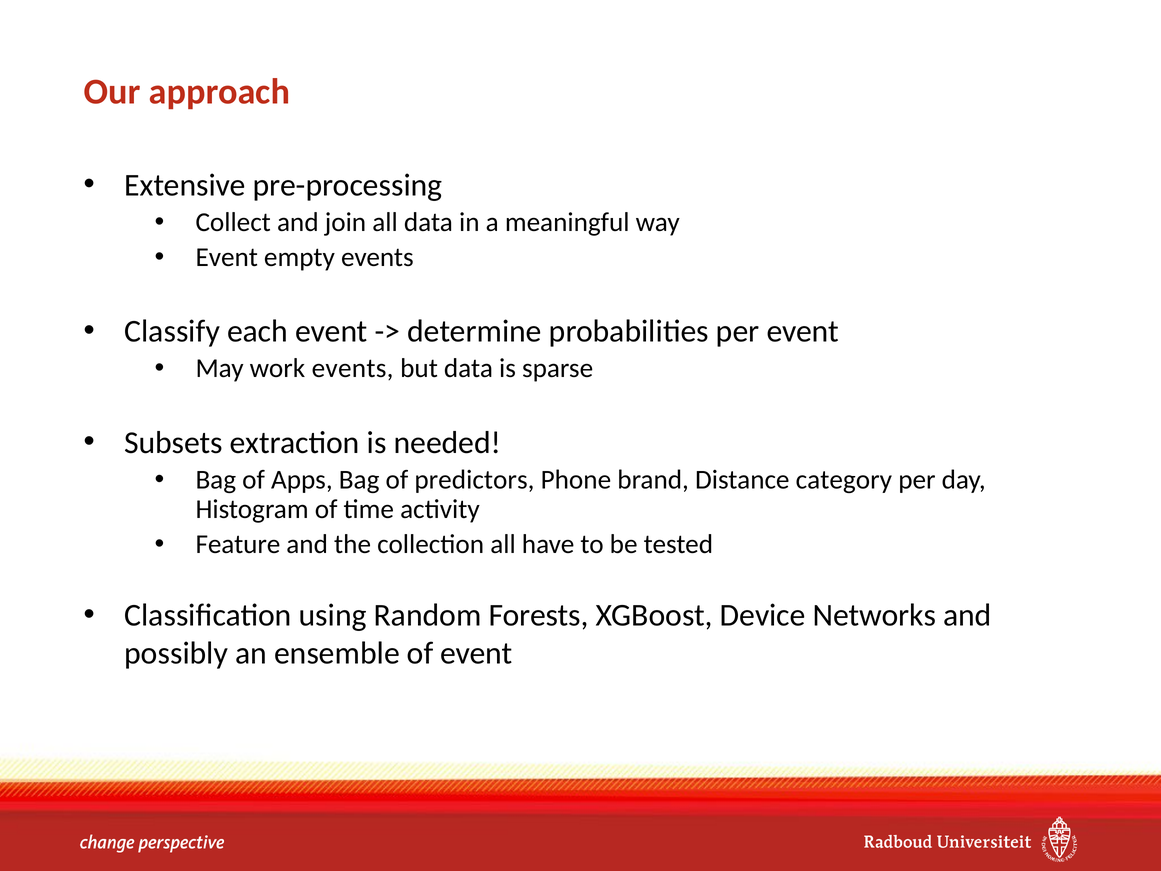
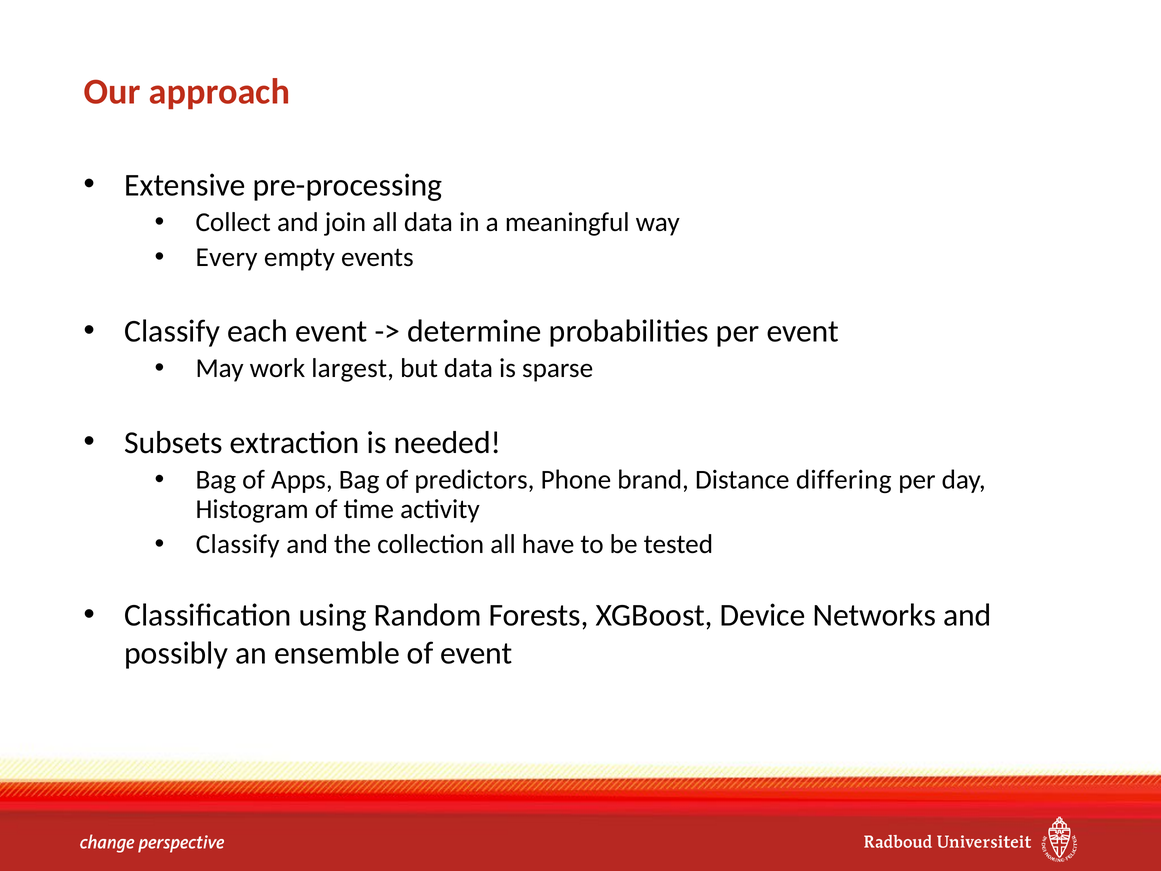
Event at (227, 257): Event -> Every
work events: events -> largest
category: category -> differing
Feature at (238, 544): Feature -> Classify
